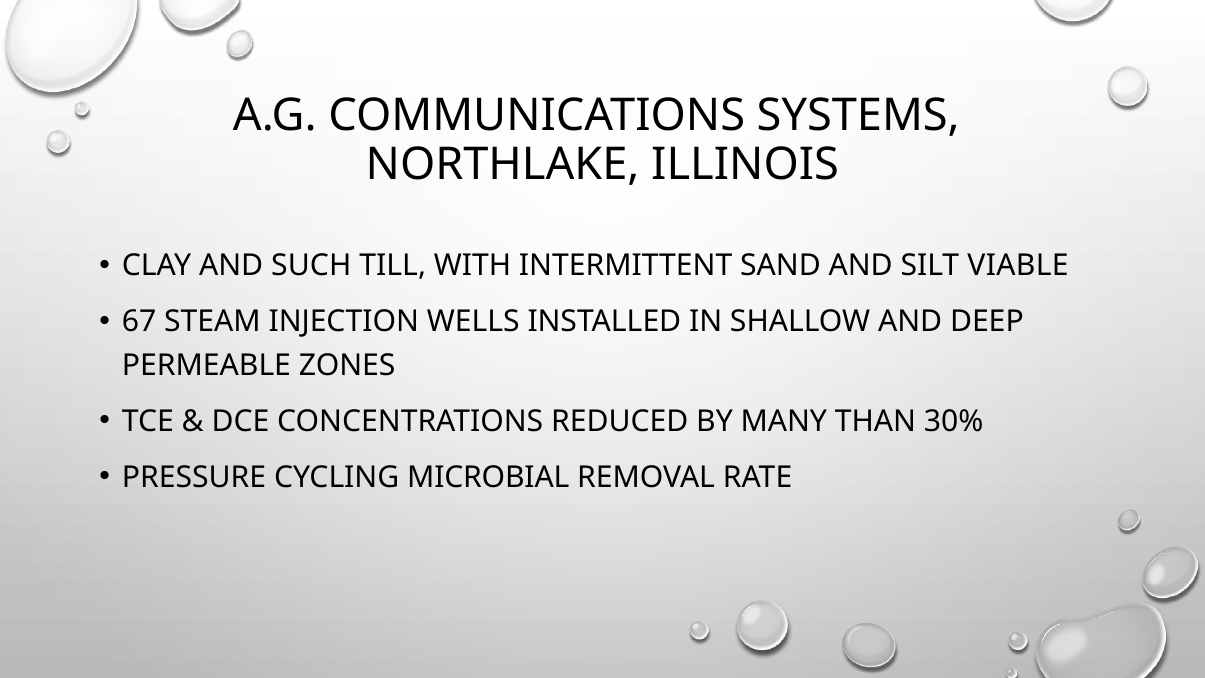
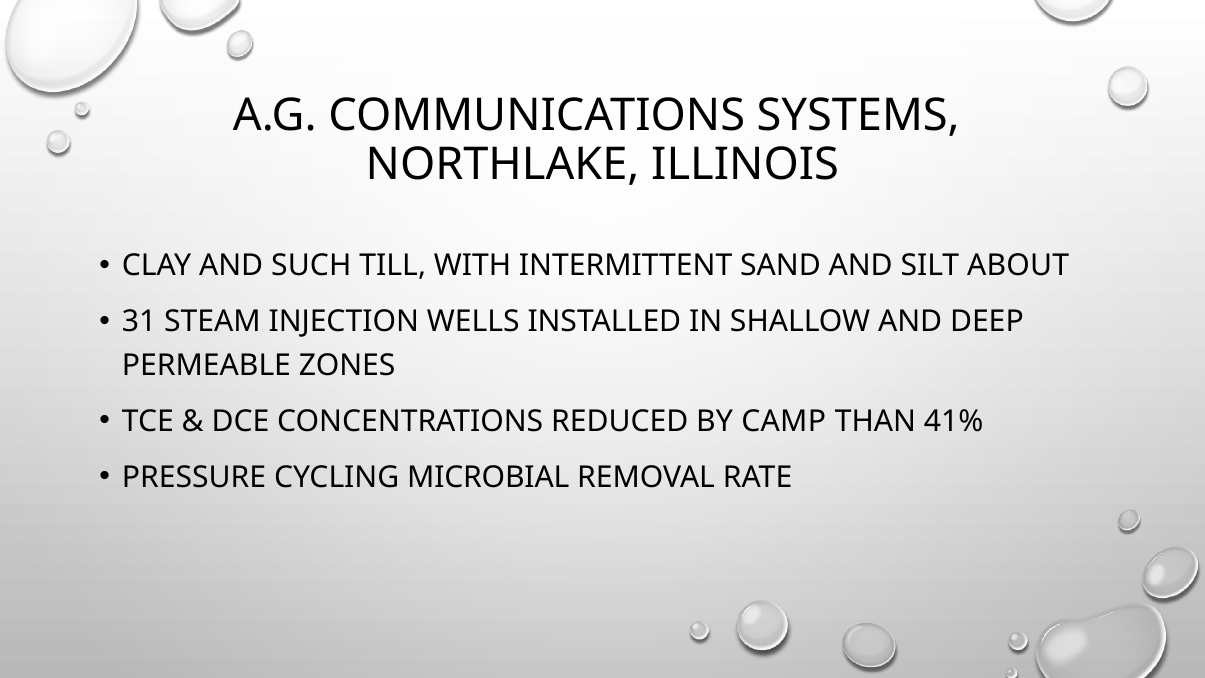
VIABLE: VIABLE -> ABOUT
67: 67 -> 31
MANY: MANY -> CAMP
30%: 30% -> 41%
